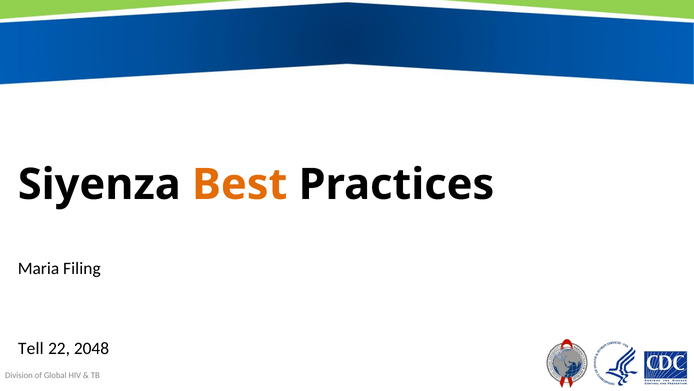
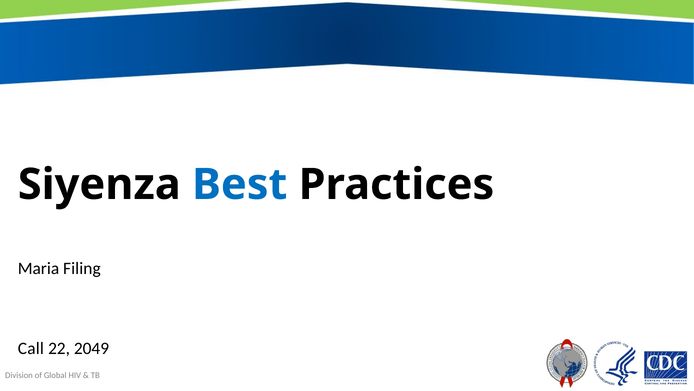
Best colour: orange -> blue
Tell: Tell -> Call
2048: 2048 -> 2049
